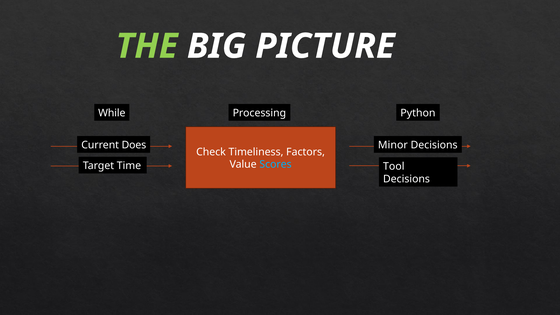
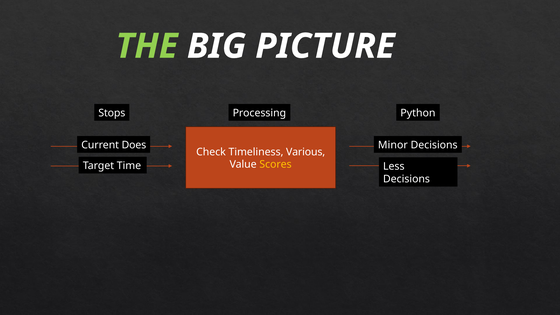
While: While -> Stops
Factors: Factors -> Various
Scores colour: light blue -> yellow
Tool: Tool -> Less
